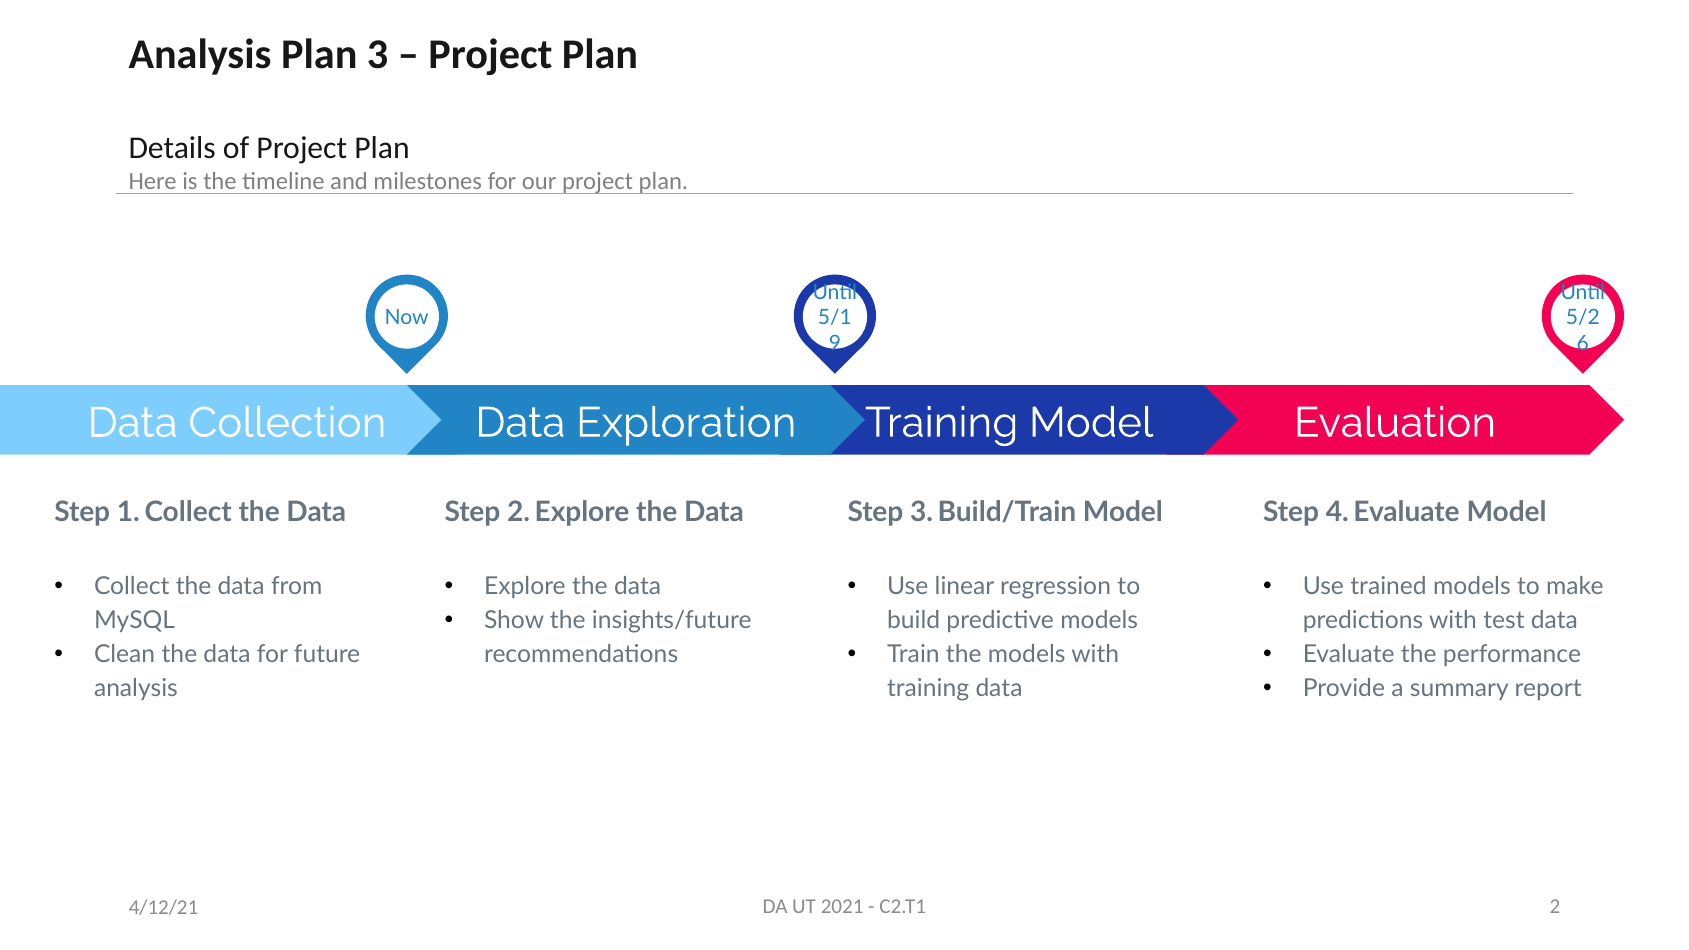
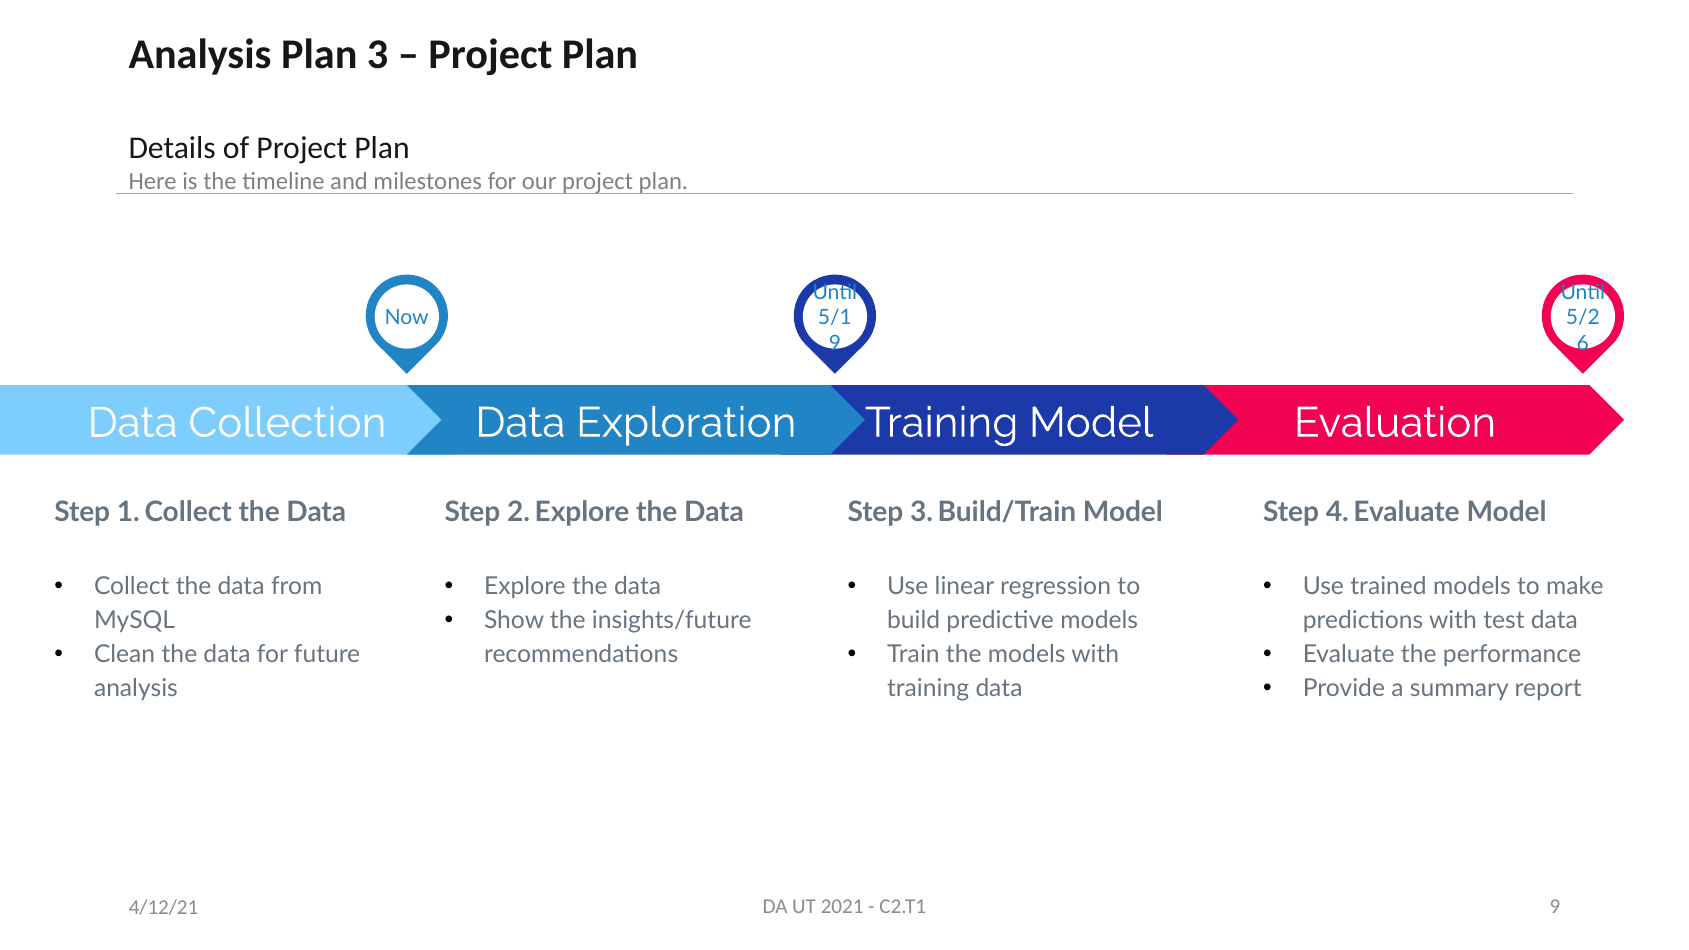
C2.T1 2: 2 -> 9
